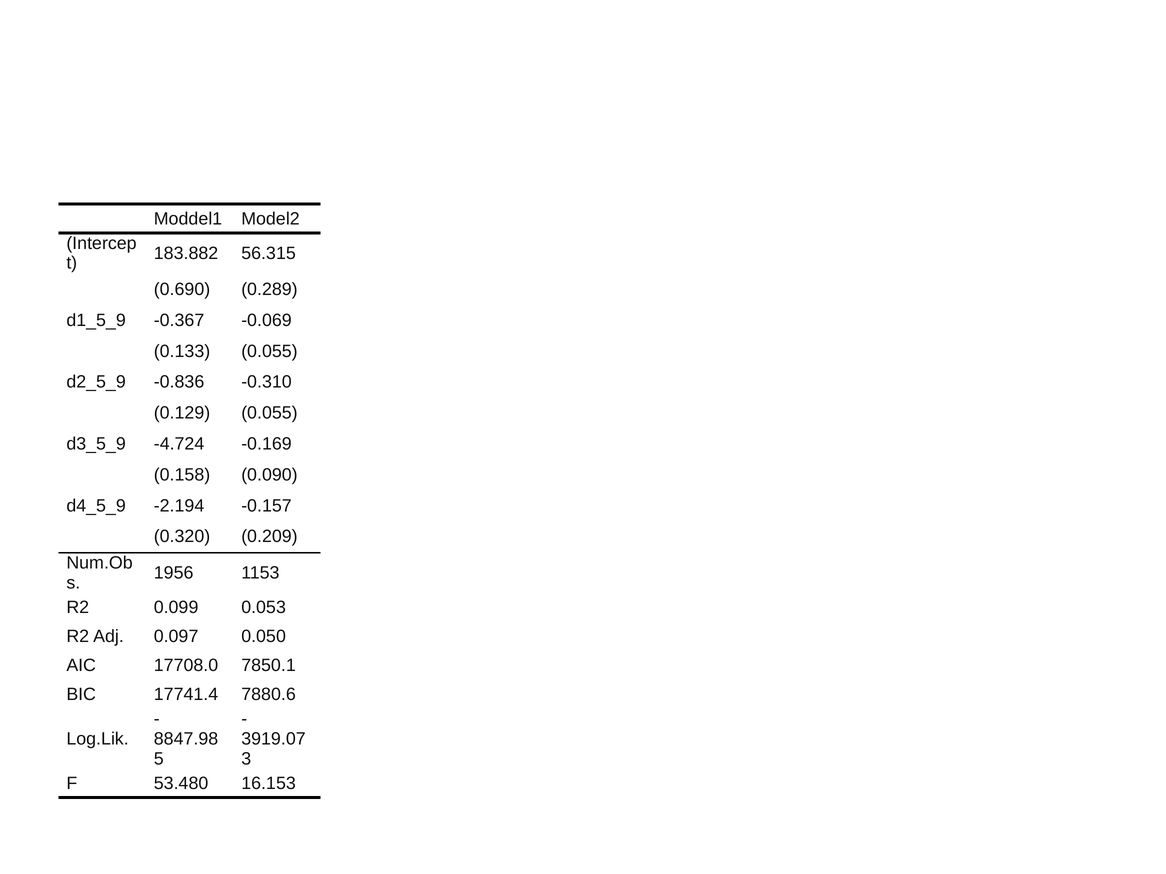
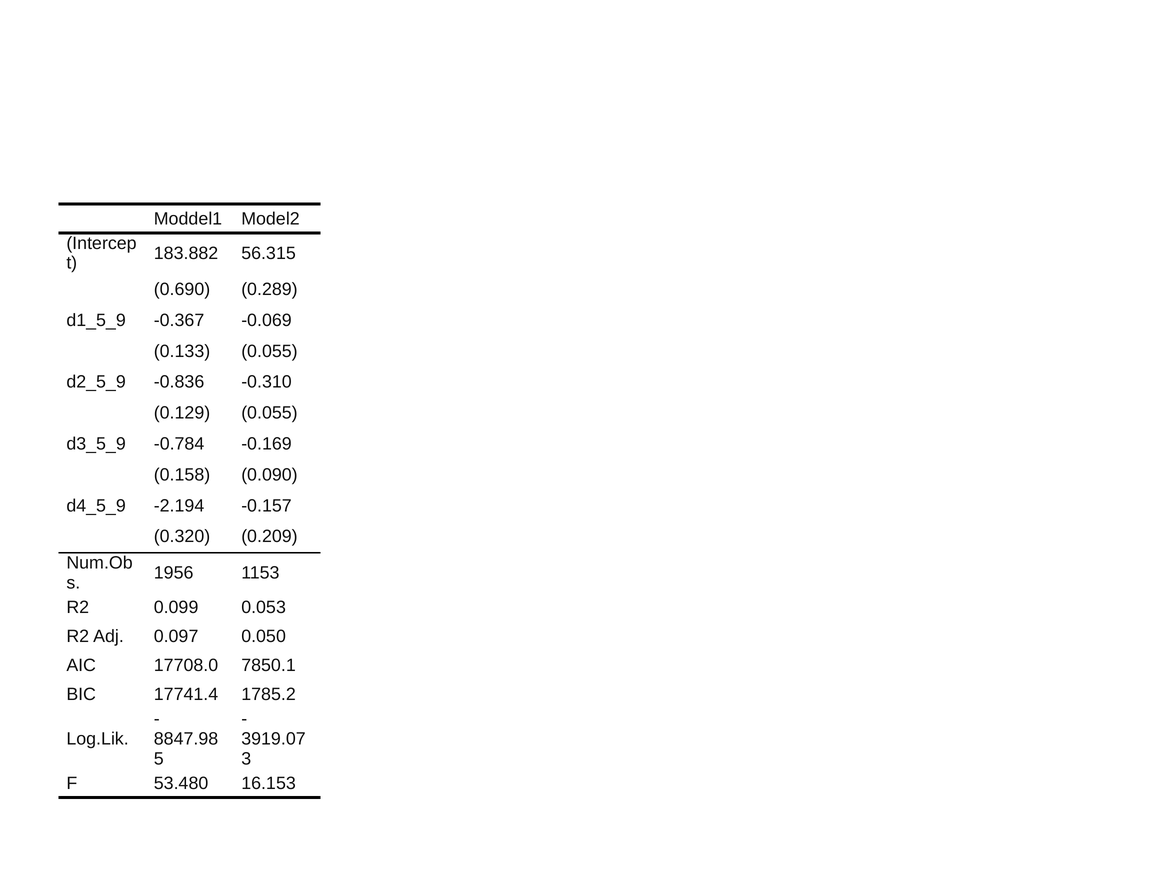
-4.724: -4.724 -> -0.784
7880.6: 7880.6 -> 1785.2
